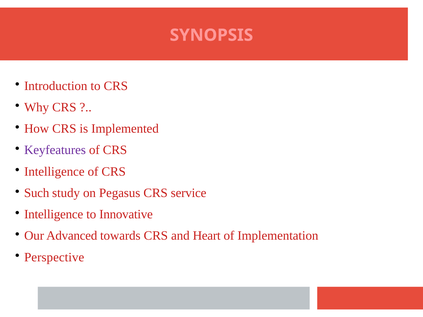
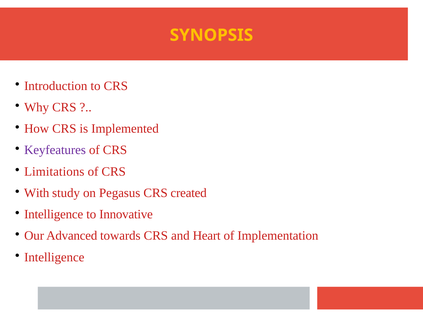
SYNOPSIS colour: pink -> yellow
Intelligence at (54, 172): Intelligence -> Limitations
Such: Such -> With
service: service -> created
Perspective at (54, 257): Perspective -> Intelligence
